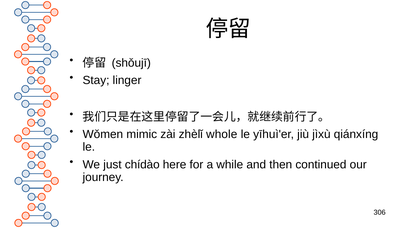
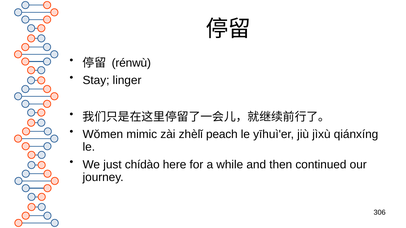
shǒujī: shǒujī -> rénwù
whole: whole -> peach
